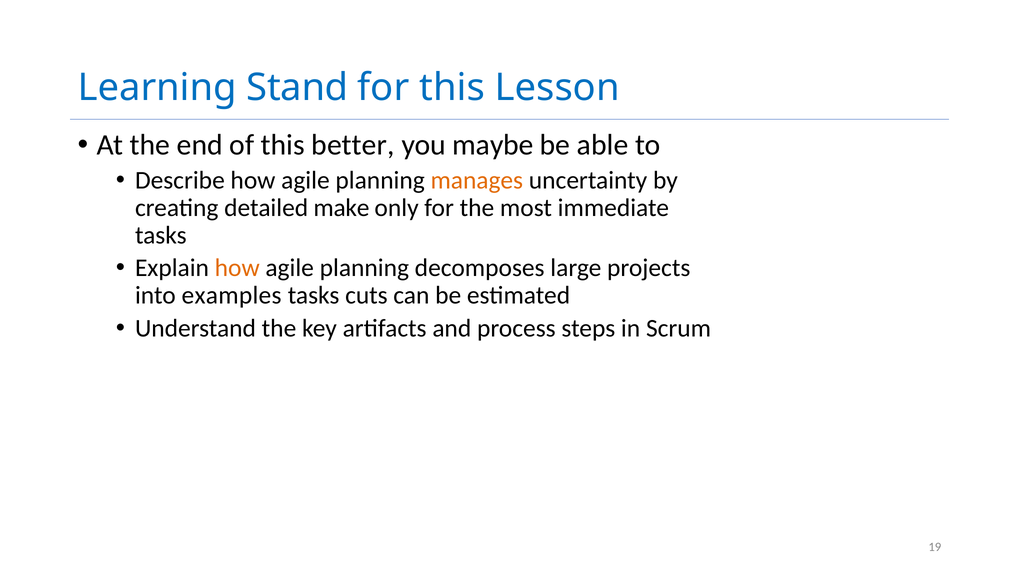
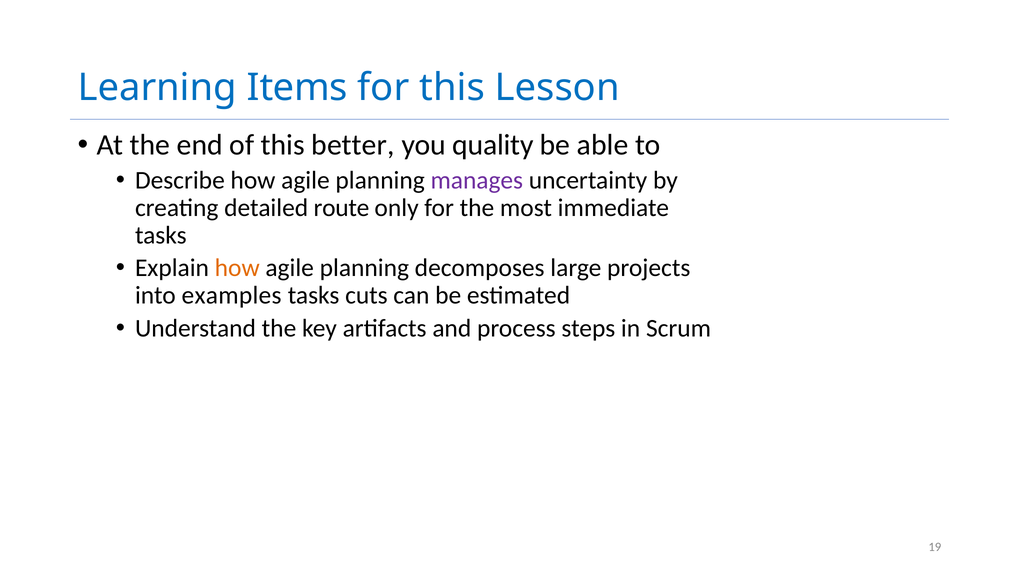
Stand: Stand -> Items
maybe: maybe -> quality
manages colour: orange -> purple
make: make -> route
